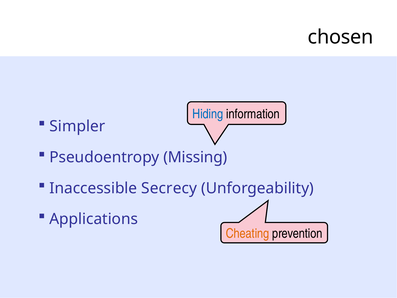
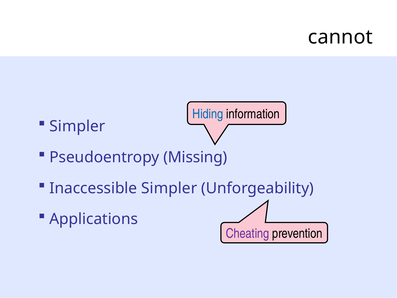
chosen: chosen -> cannot
Inaccessible Secrecy: Secrecy -> Simpler
Cheating colour: orange -> purple
